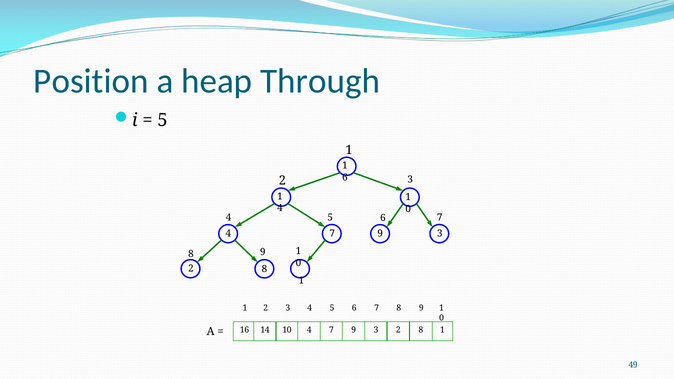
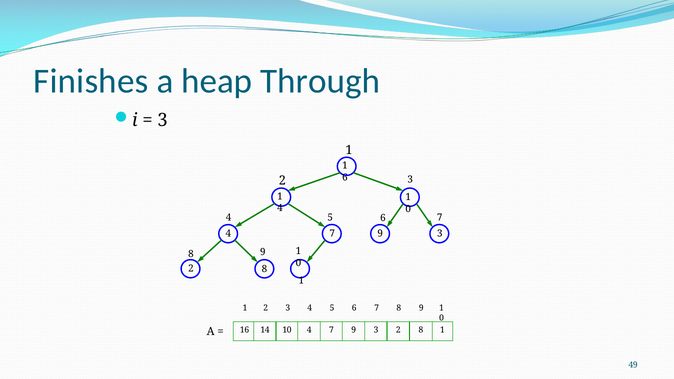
Position: Position -> Finishes
5 at (162, 120): 5 -> 3
